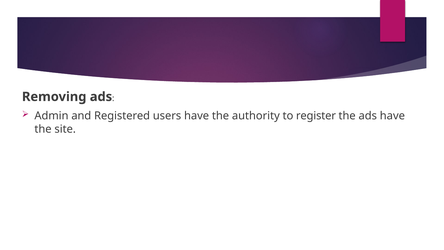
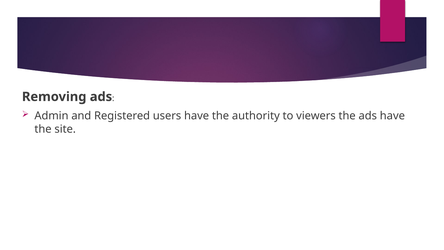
register: register -> viewers
